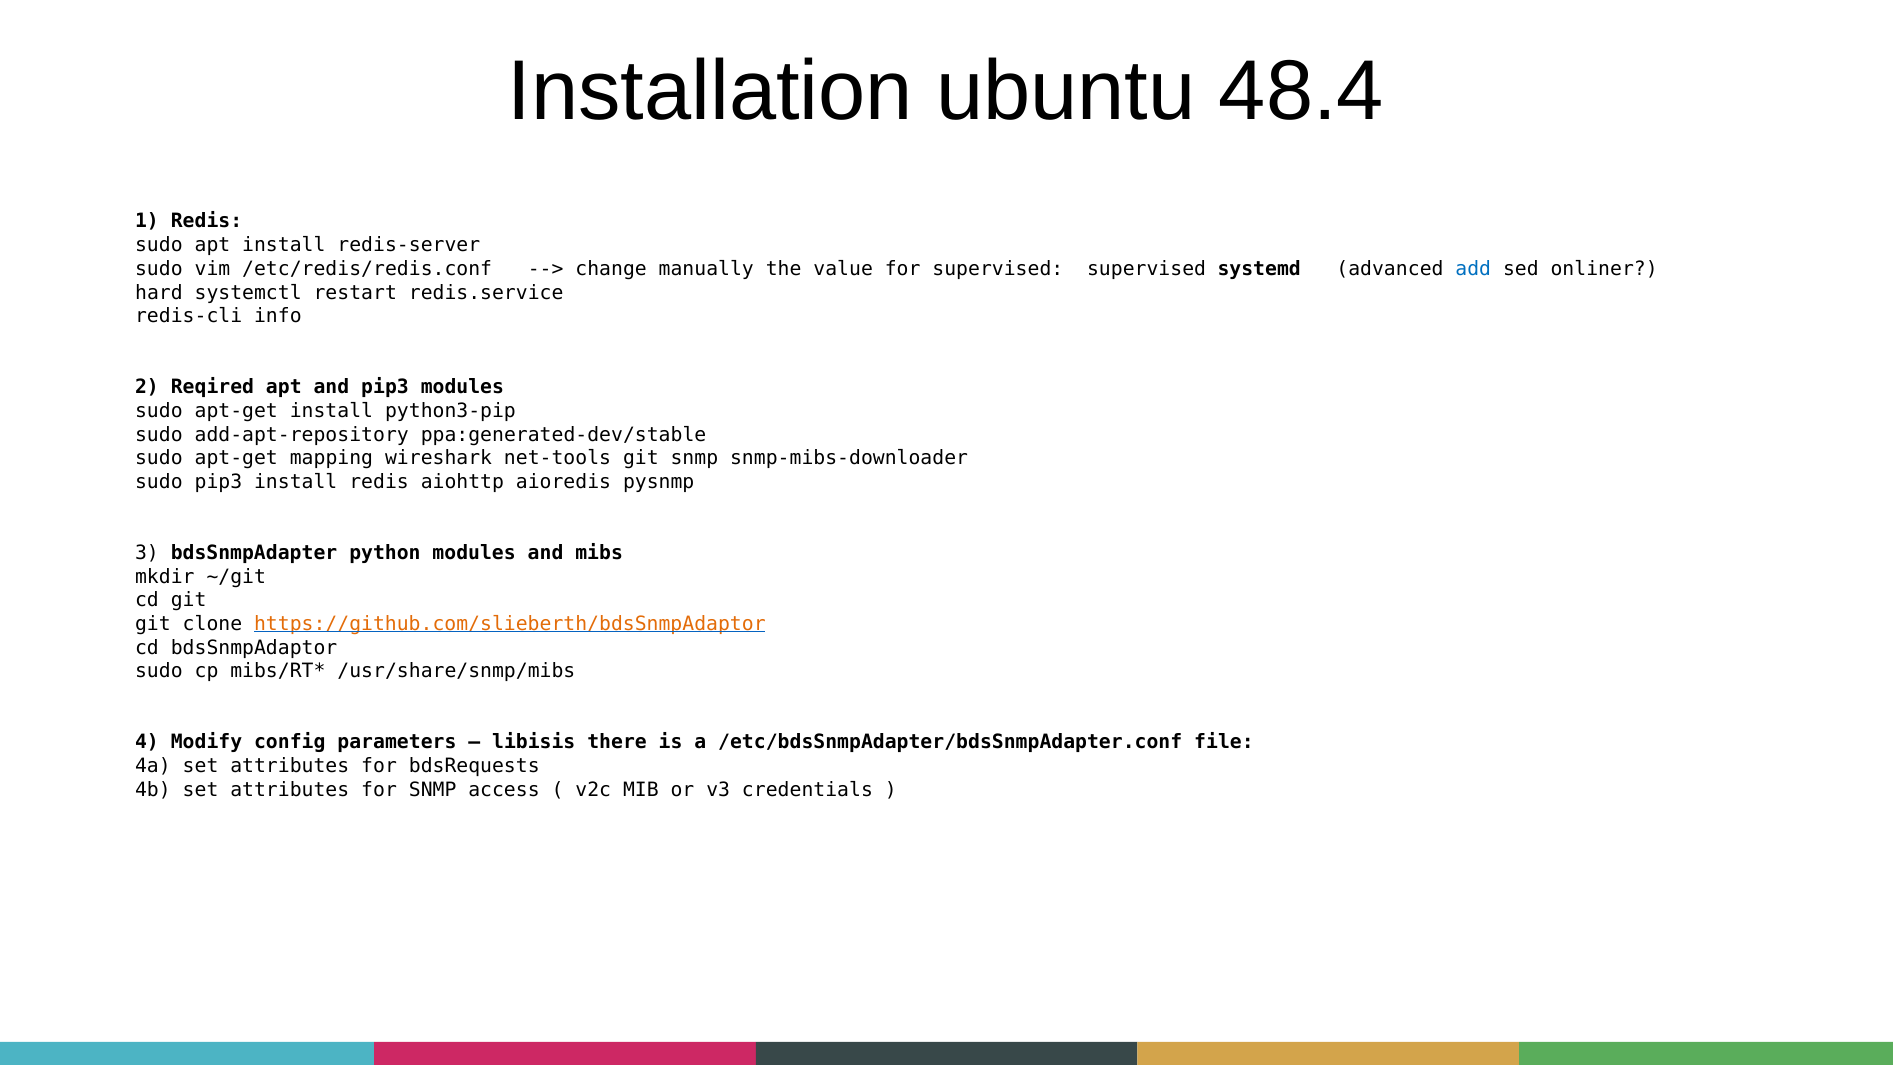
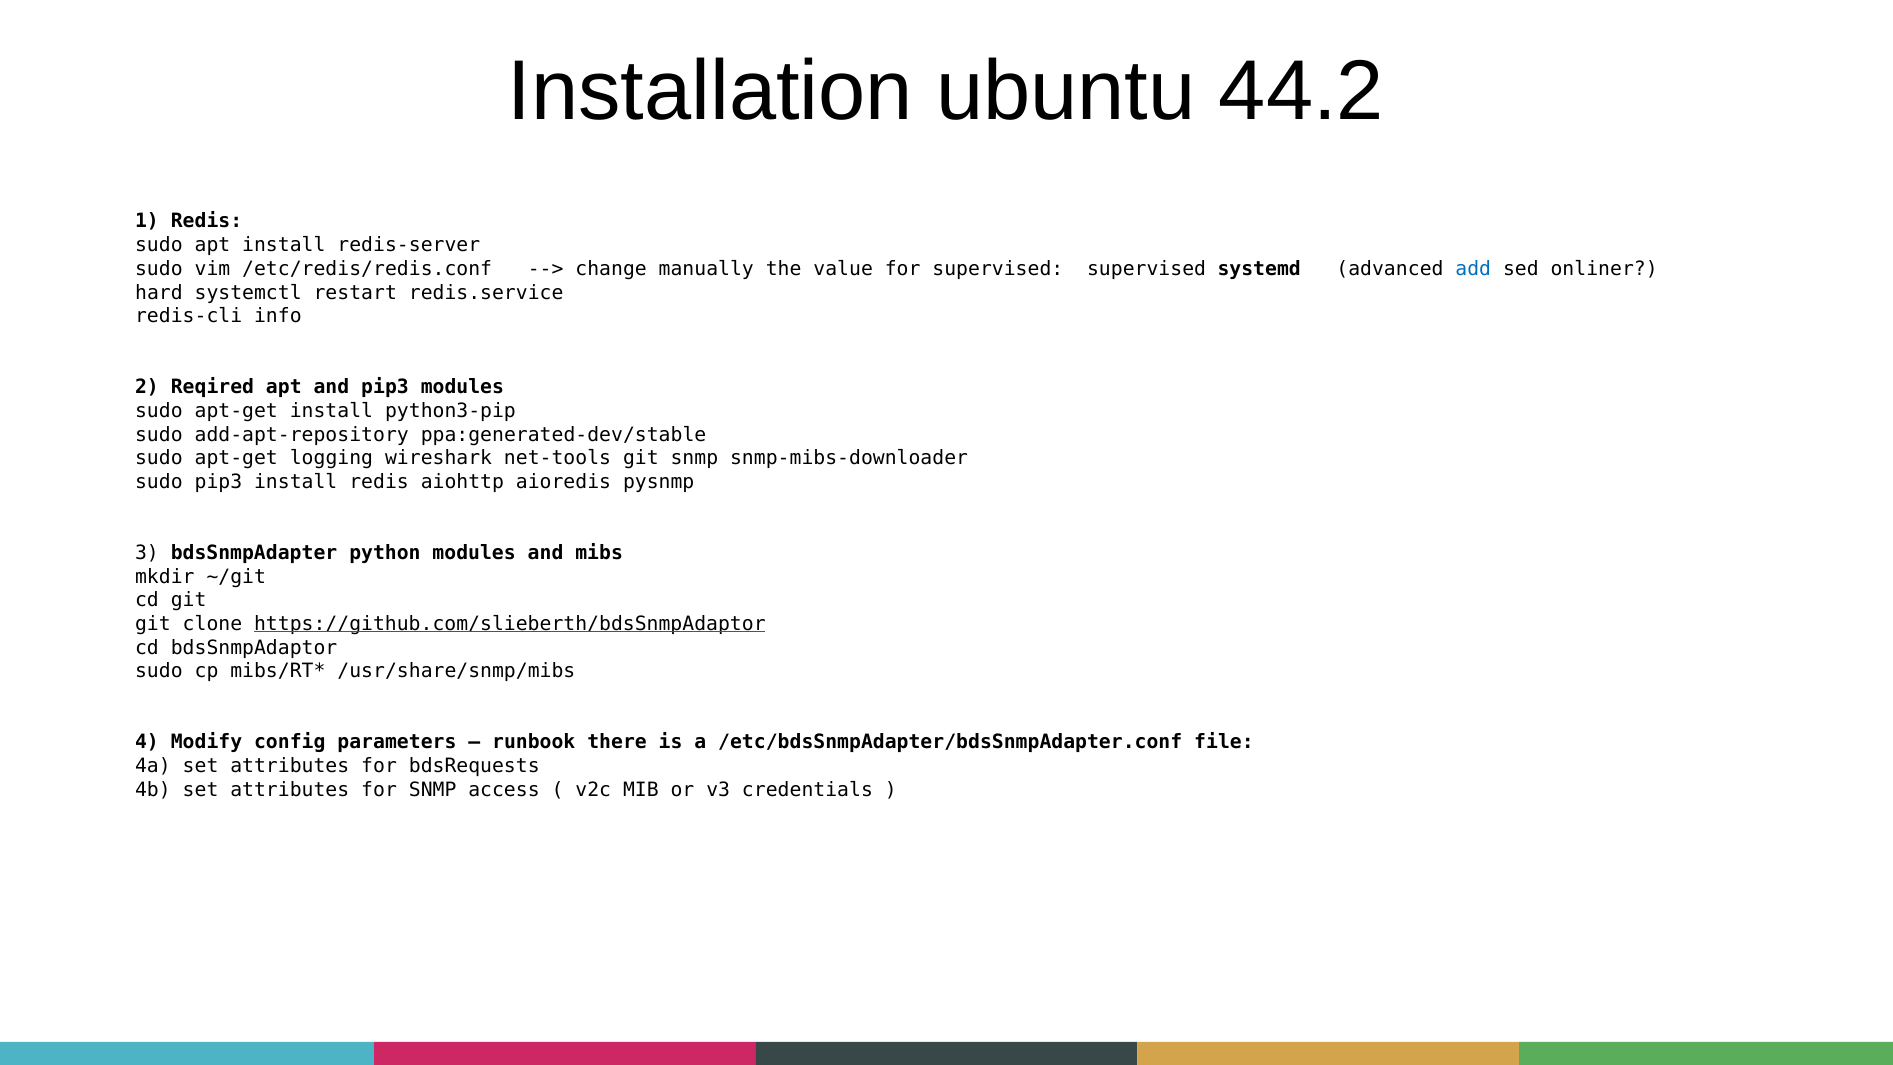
48.4: 48.4 -> 44.2
mapping: mapping -> logging
https://github.com/slieberth/bdsSnmpAdaptor colour: orange -> black
libisis: libisis -> runbook
